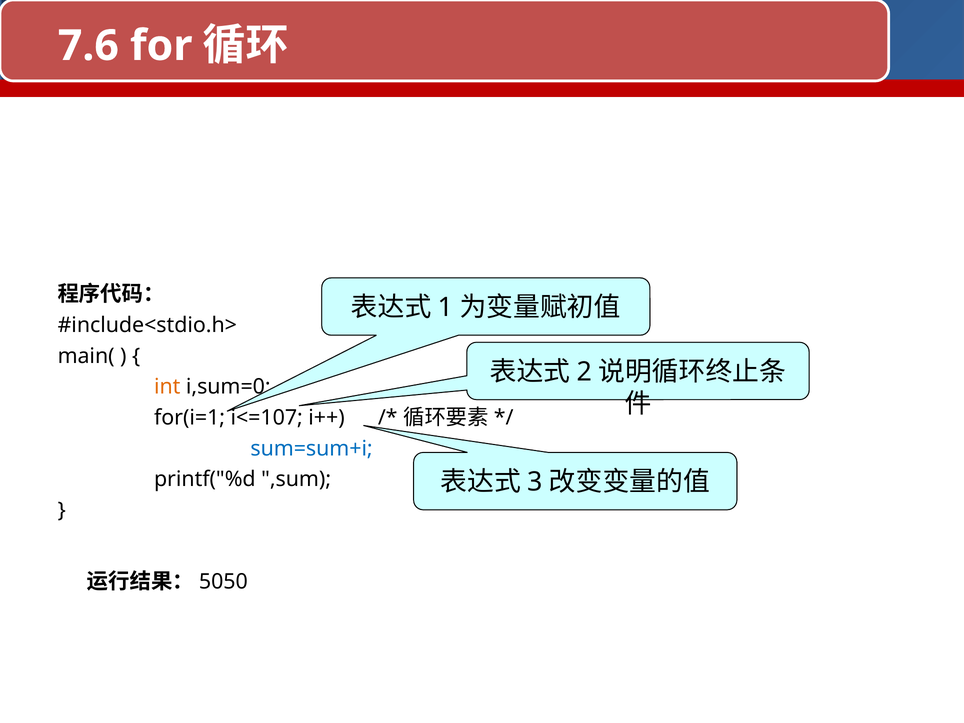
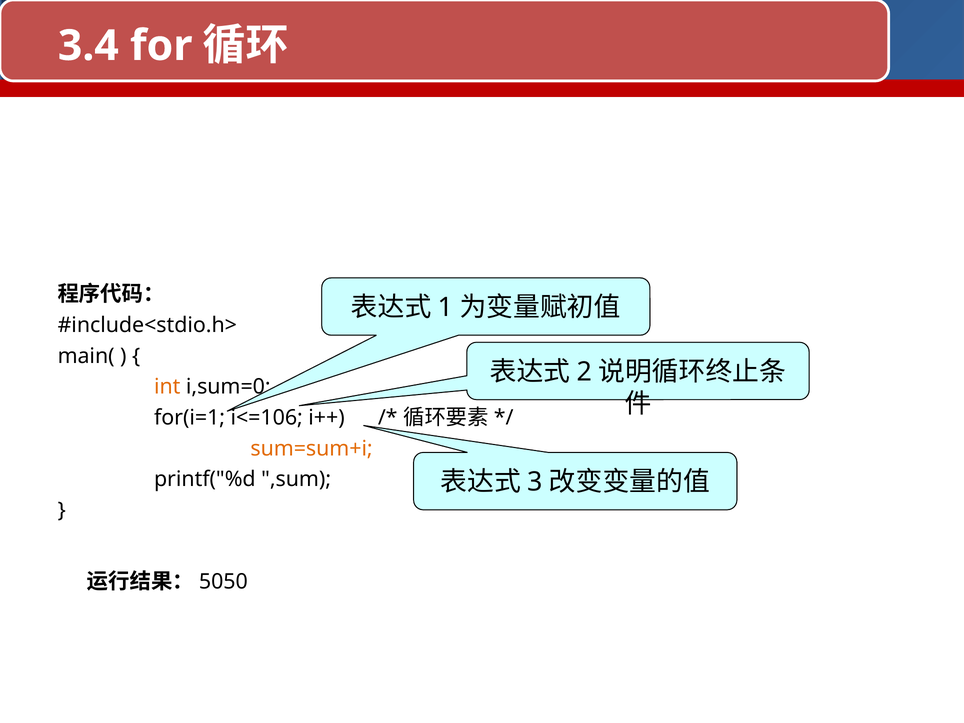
7.6: 7.6 -> 3.4
i<=107: i<=107 -> i<=106
sum=sum+i colour: blue -> orange
